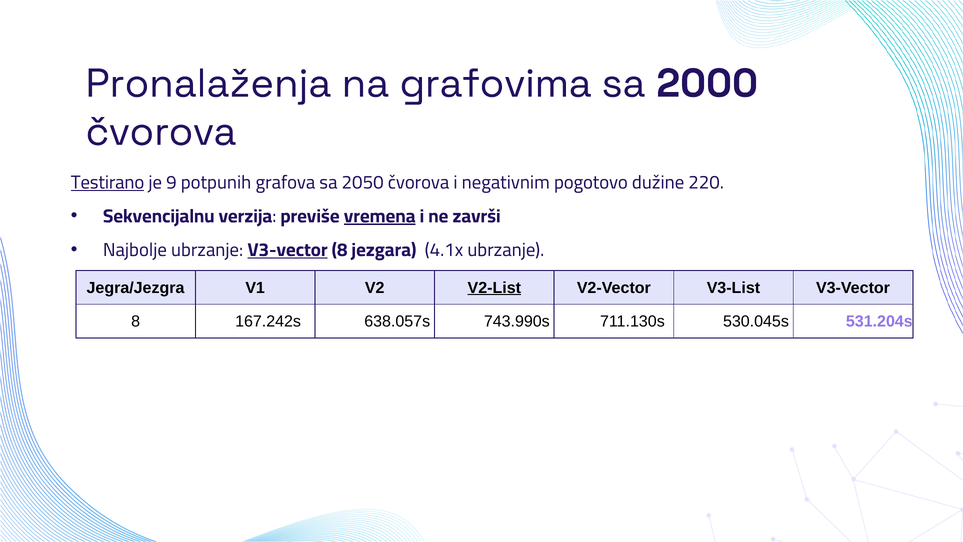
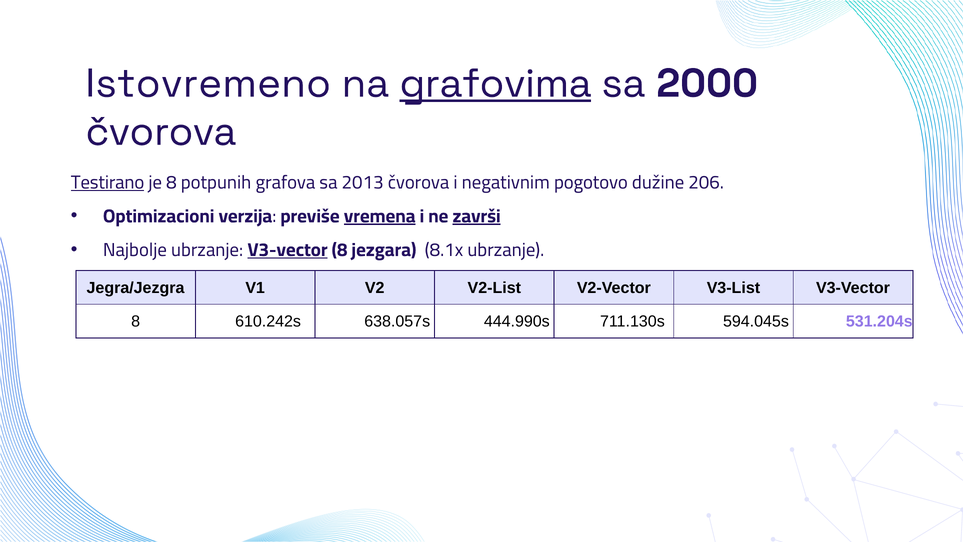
Pronalaženja: Pronalaženja -> Istovremeno
grafovima underline: none -> present
je 9: 9 -> 8
2050: 2050 -> 2013
220: 220 -> 206
Sekvencijalnu: Sekvencijalnu -> Optimizacioni
završi underline: none -> present
4.1x: 4.1x -> 8.1x
V2-List underline: present -> none
167.242s: 167.242s -> 610.242s
743.990s: 743.990s -> 444.990s
530.045s: 530.045s -> 594.045s
